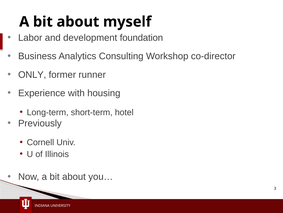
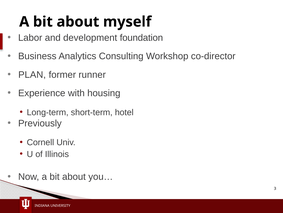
ONLY: ONLY -> PLAN
